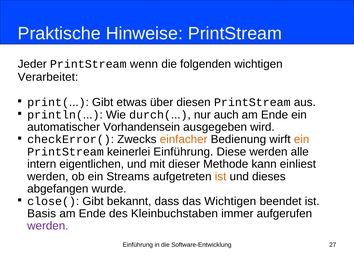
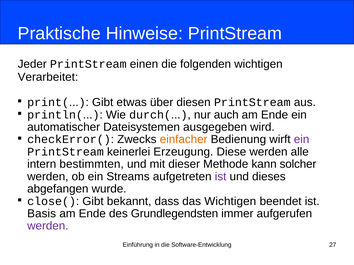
wenn: wenn -> einen
Vorhandensein: Vorhandensein -> Dateisystemen
ein at (302, 140) colour: orange -> purple
keinerlei Einführung: Einführung -> Erzeugung
eigentlichen: eigentlichen -> bestimmten
einliest: einliest -> solcher
ist at (221, 177) colour: orange -> purple
Kleinbuchstaben: Kleinbuchstaben -> Grundlegendsten
